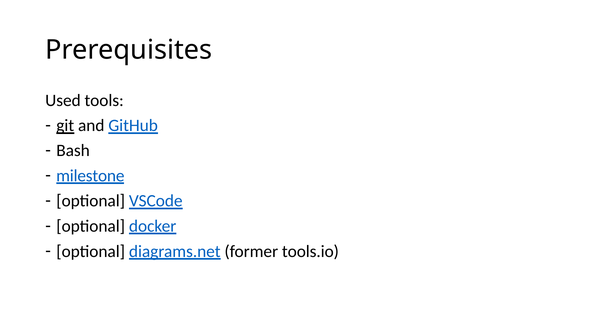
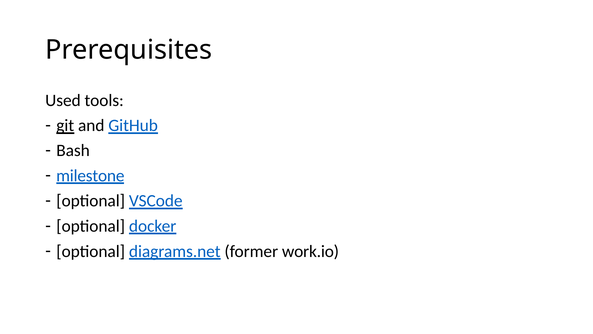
tools.io: tools.io -> work.io
